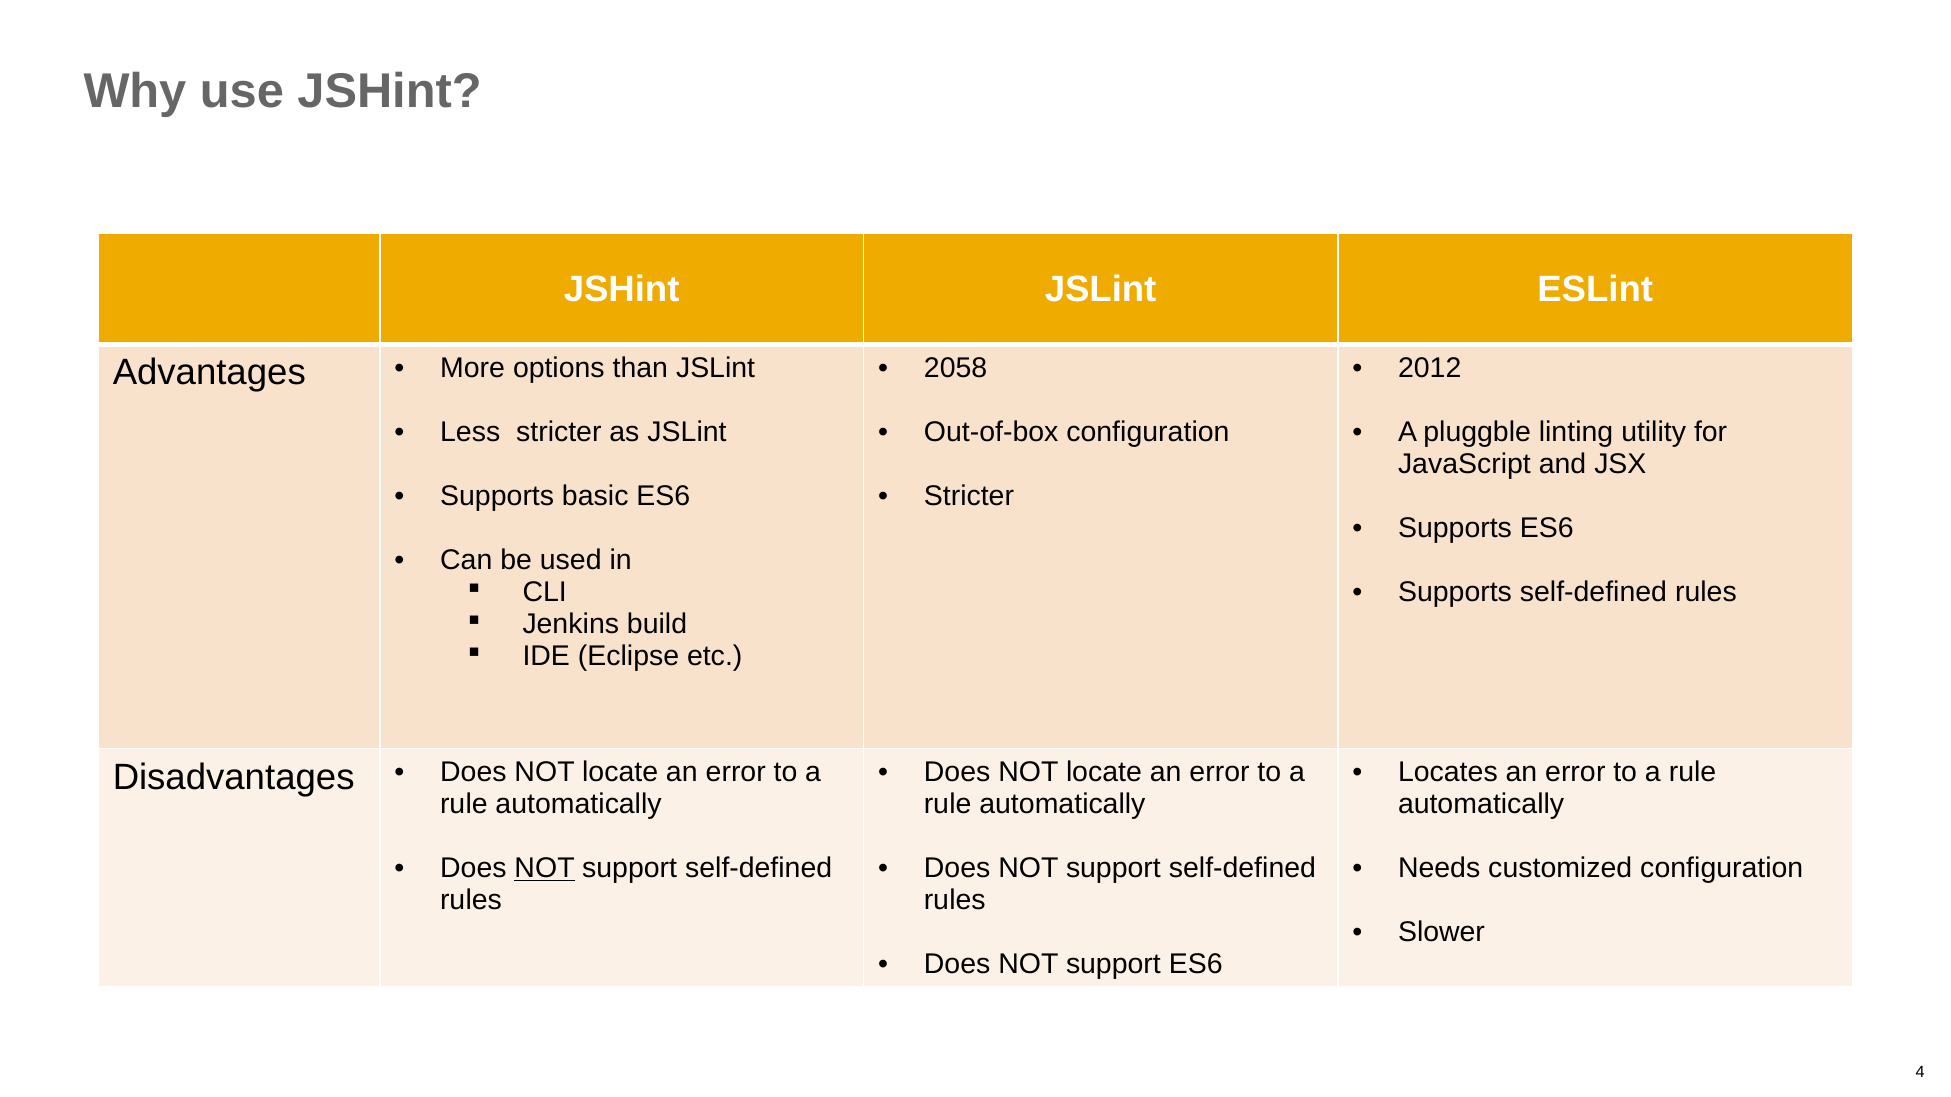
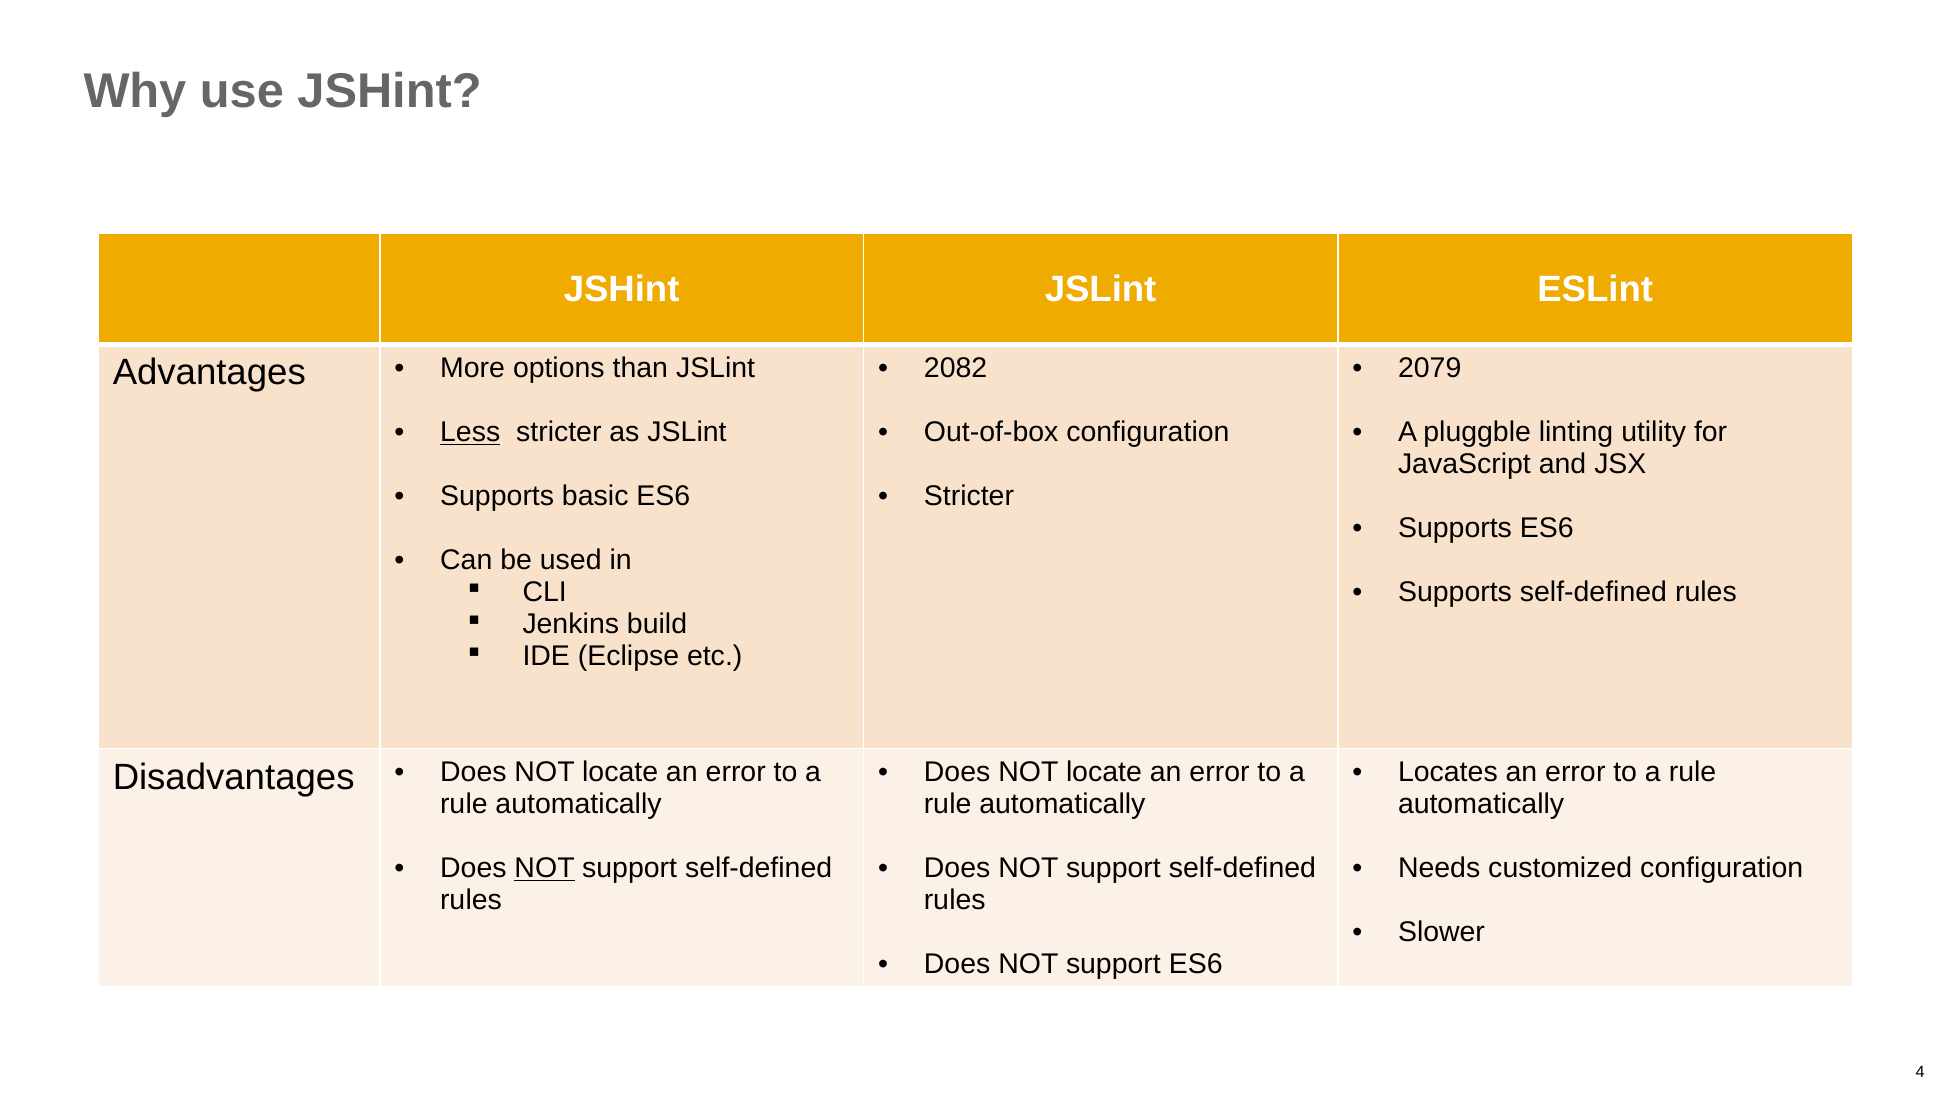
2058: 2058 -> 2082
2012: 2012 -> 2079
Less underline: none -> present
